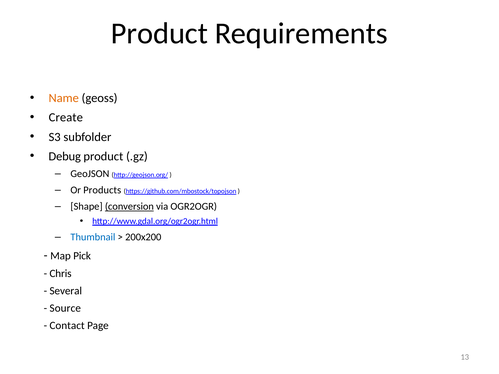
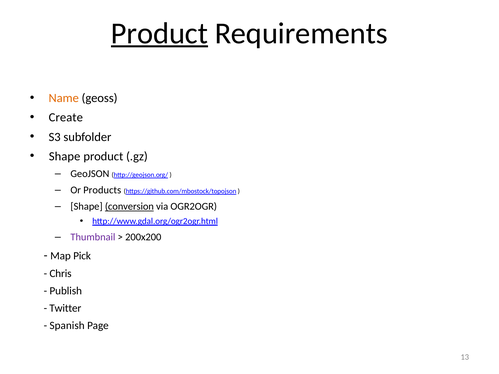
Product at (159, 33) underline: none -> present
Debug at (65, 156): Debug -> Shape
Thumbnail colour: blue -> purple
Several: Several -> Publish
Source: Source -> Twitter
Contact: Contact -> Spanish
